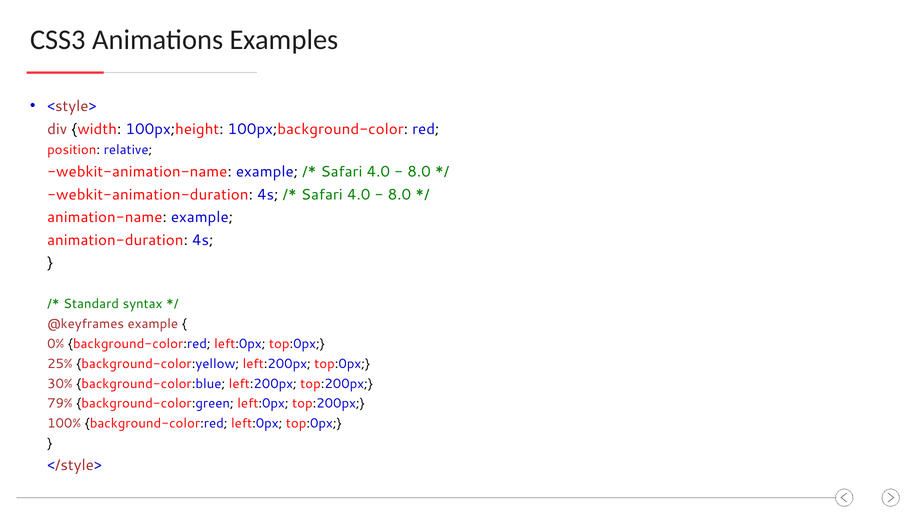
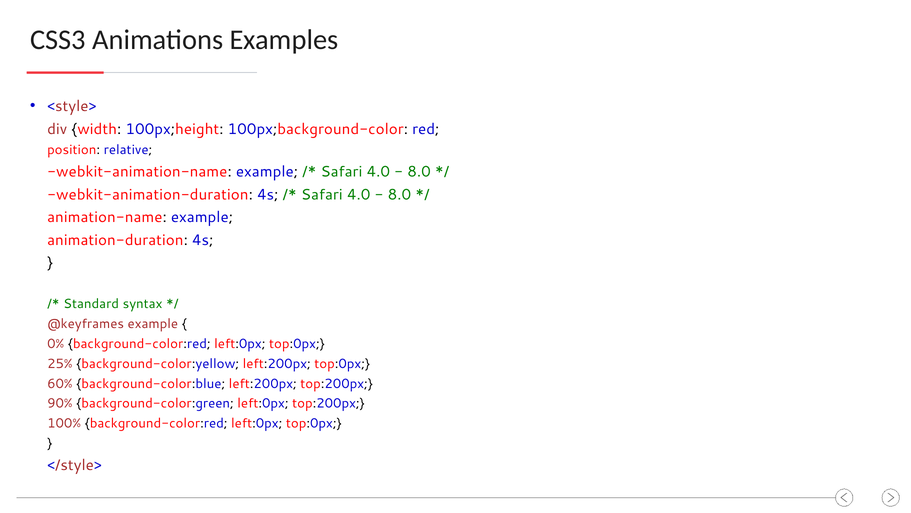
30%: 30% -> 60%
79%: 79% -> 90%
